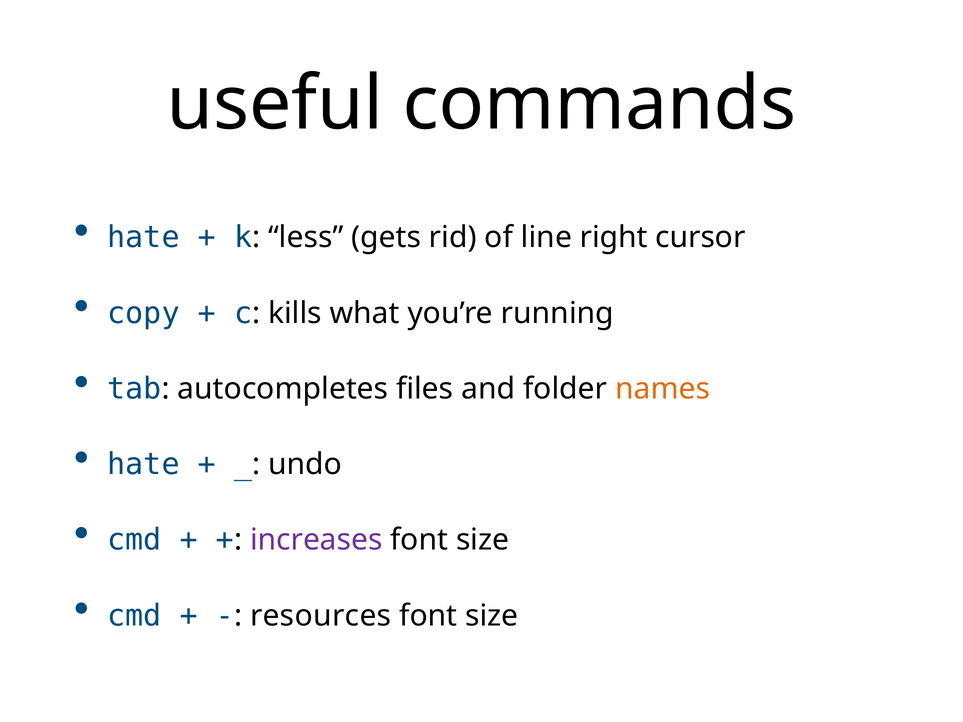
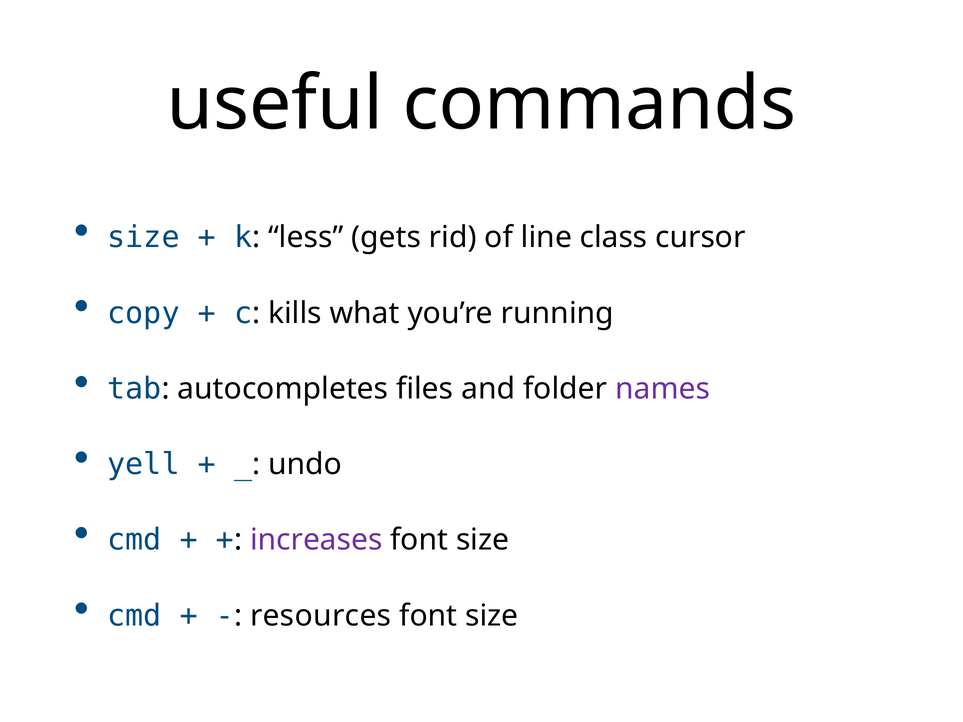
hate at (143, 238): hate -> size
right: right -> class
names colour: orange -> purple
hate at (143, 465): hate -> yell
